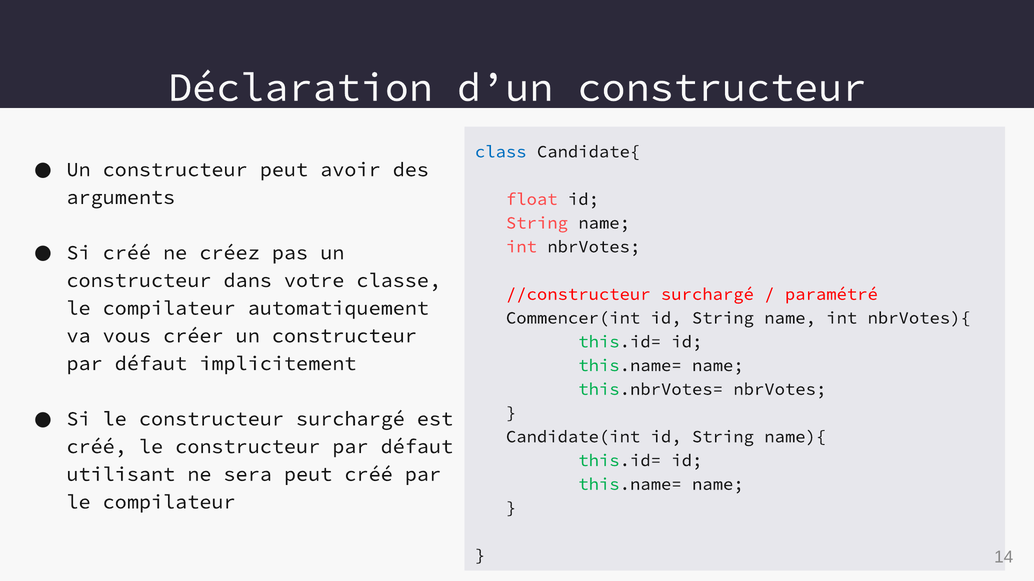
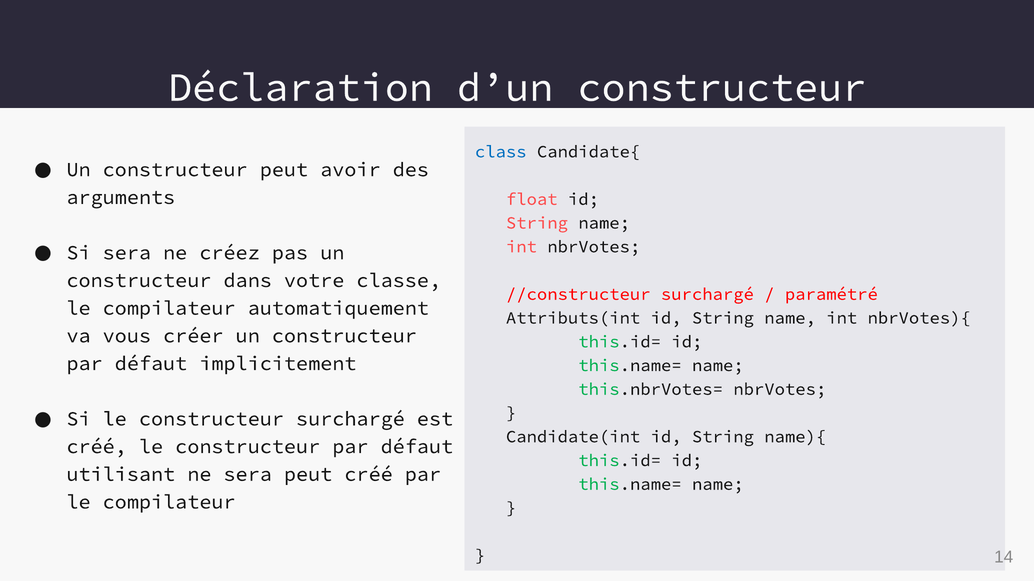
Si créé: créé -> sera
Commencer(int: Commencer(int -> Attributs(int
